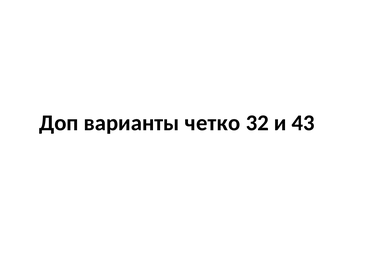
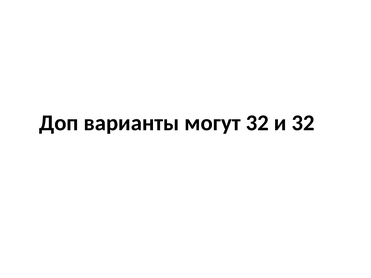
четко: четко -> могут
и 43: 43 -> 32
